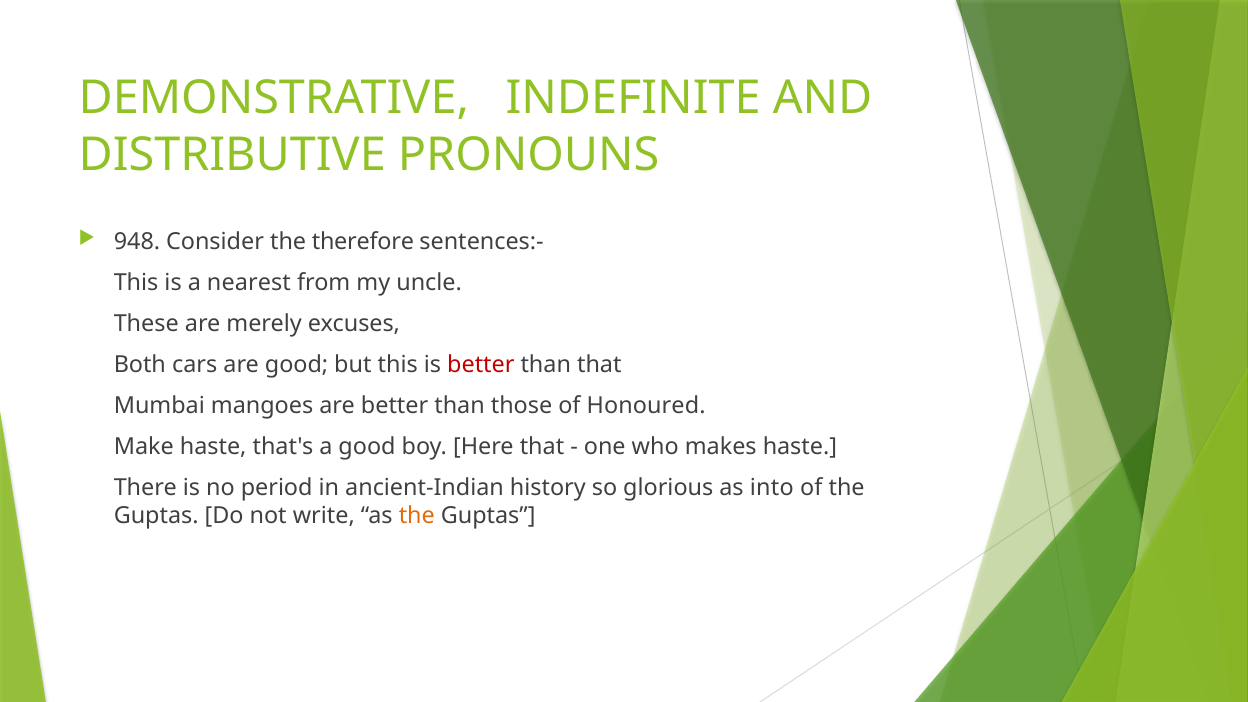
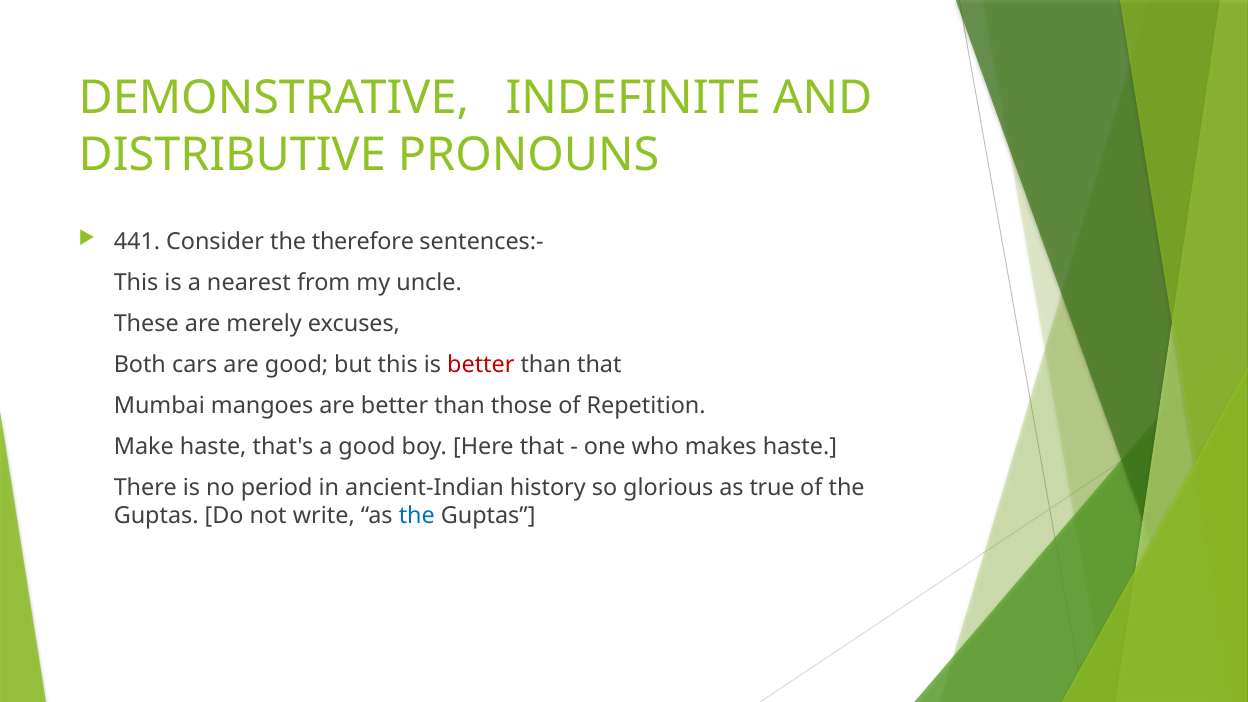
948: 948 -> 441
Honoured: Honoured -> Repetition
into: into -> true
the at (417, 516) colour: orange -> blue
